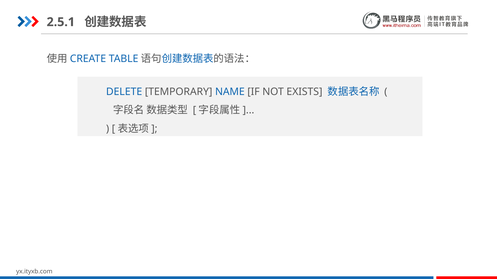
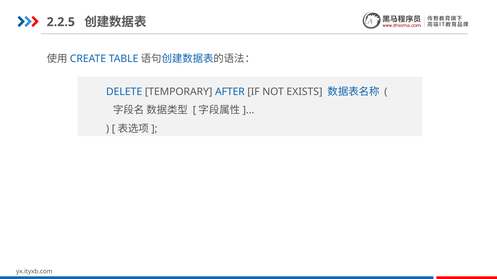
2.5.1: 2.5.1 -> 2.2.5
NAME: NAME -> AFTER
